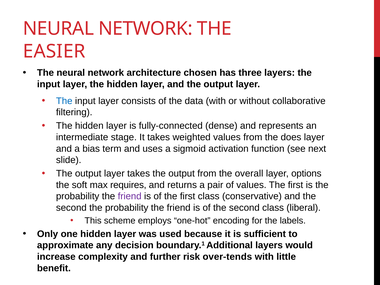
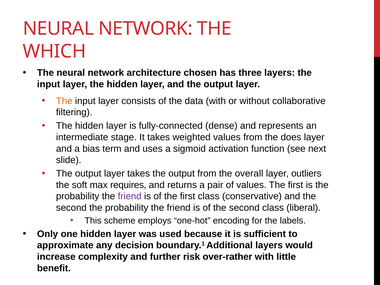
EASIER: EASIER -> WHICH
The at (64, 101) colour: blue -> orange
options: options -> outliers
over-tends: over-tends -> over-rather
